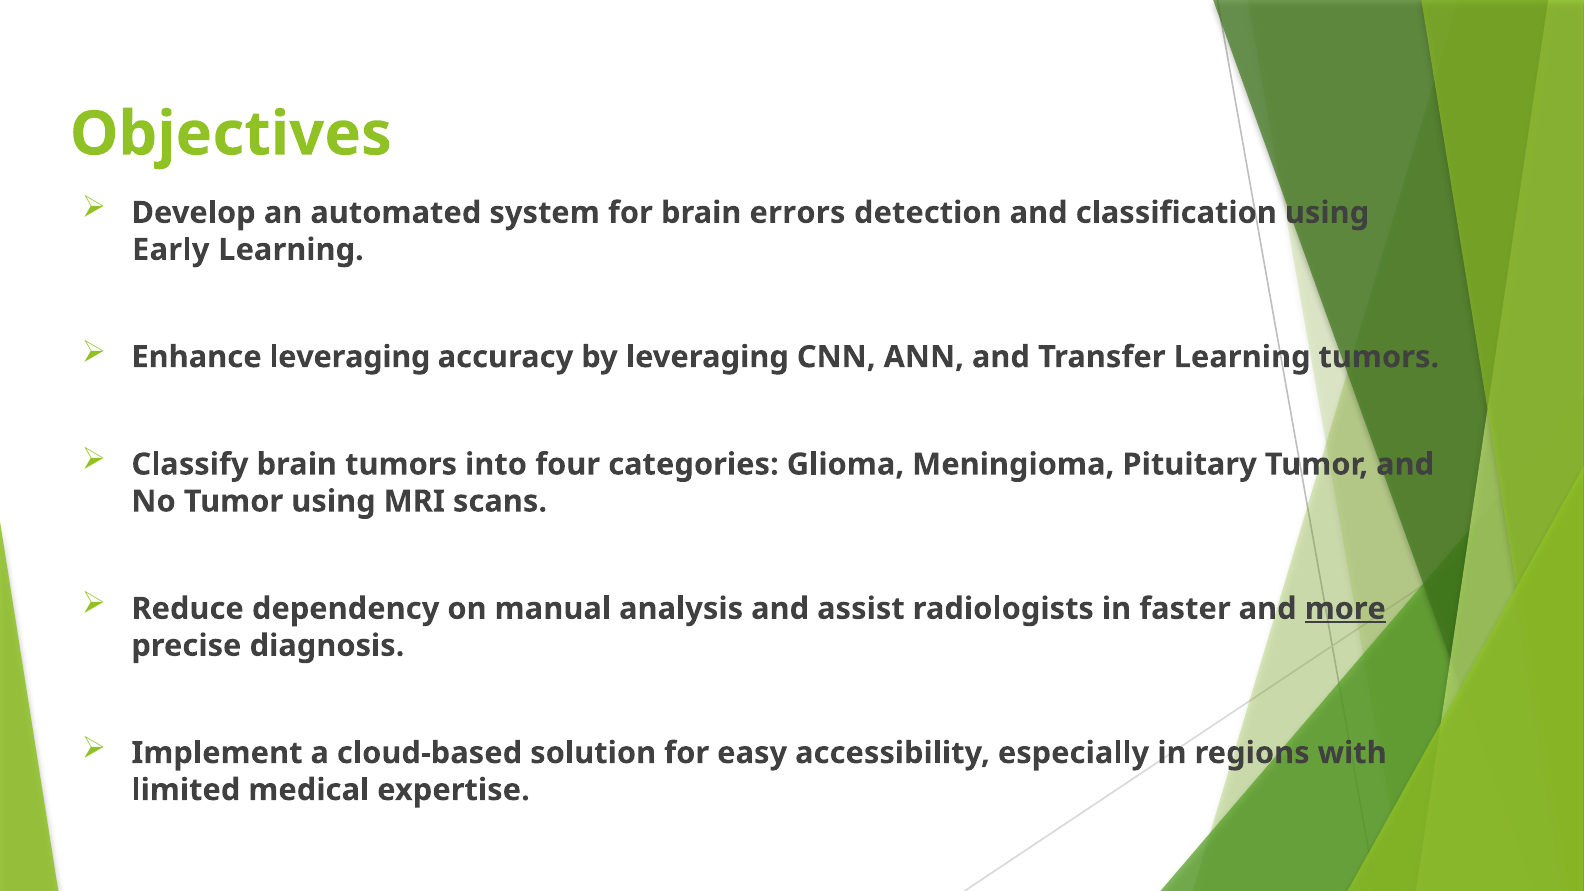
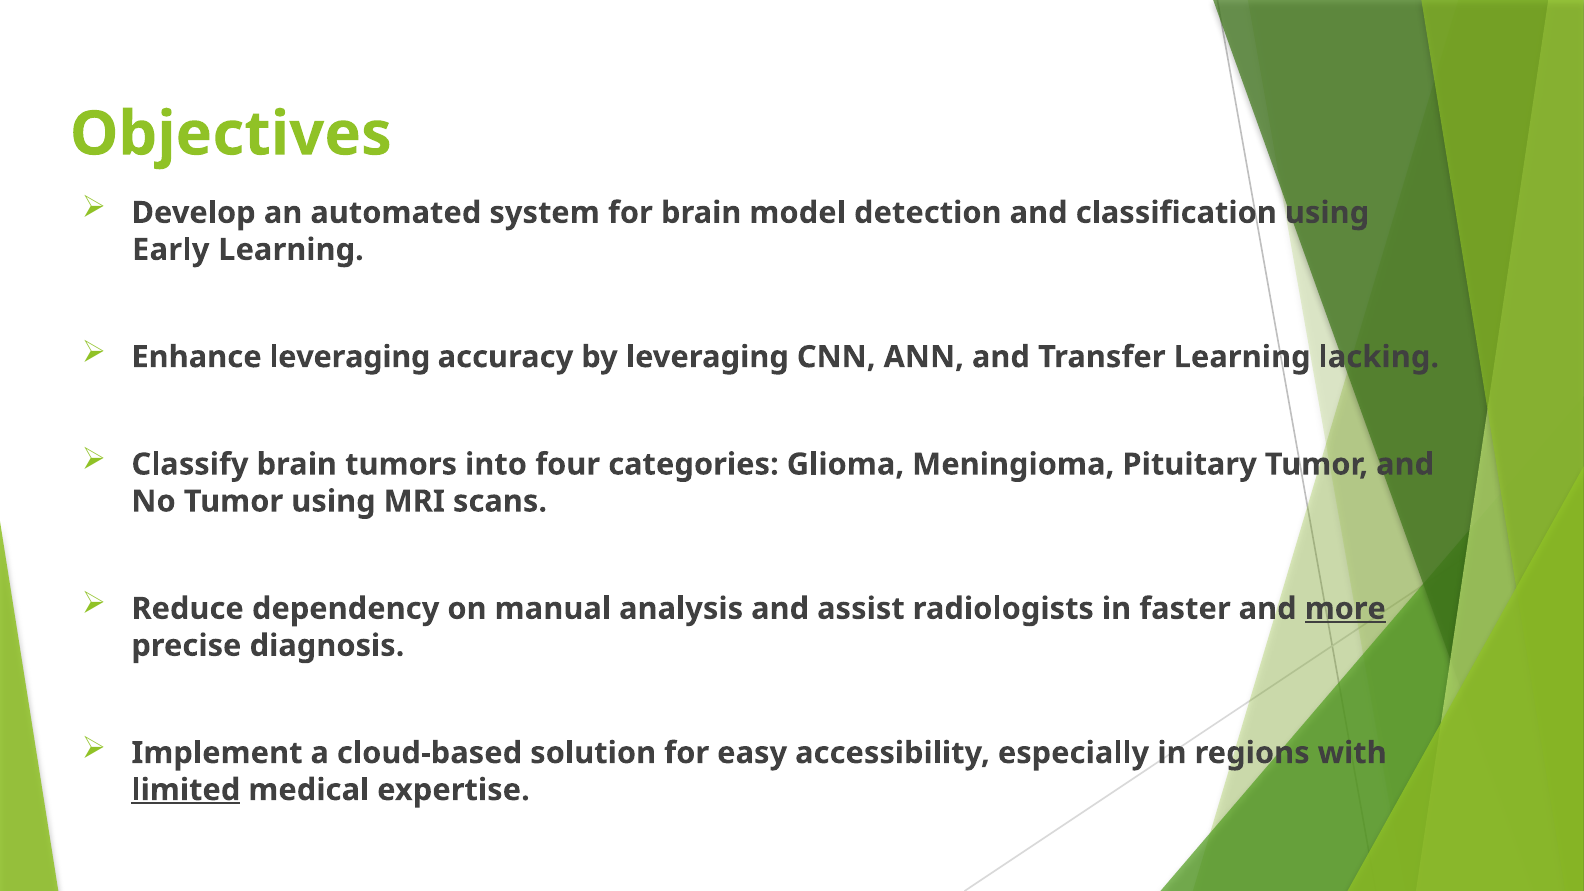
errors: errors -> model
Learning tumors: tumors -> lacking
limited underline: none -> present
